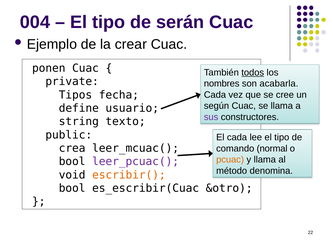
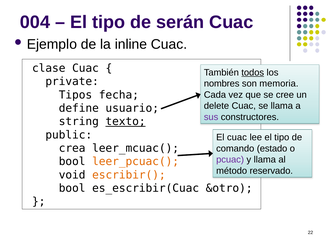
crear: crear -> inline
ponen: ponen -> clase
acabarla: acabarla -> memoria
según: según -> delete
texto underline: none -> present
El cada: cada -> cuac
normal: normal -> estado
pcuac colour: orange -> purple
leer_pcuac( colour: purple -> orange
denomina: denomina -> reservado
